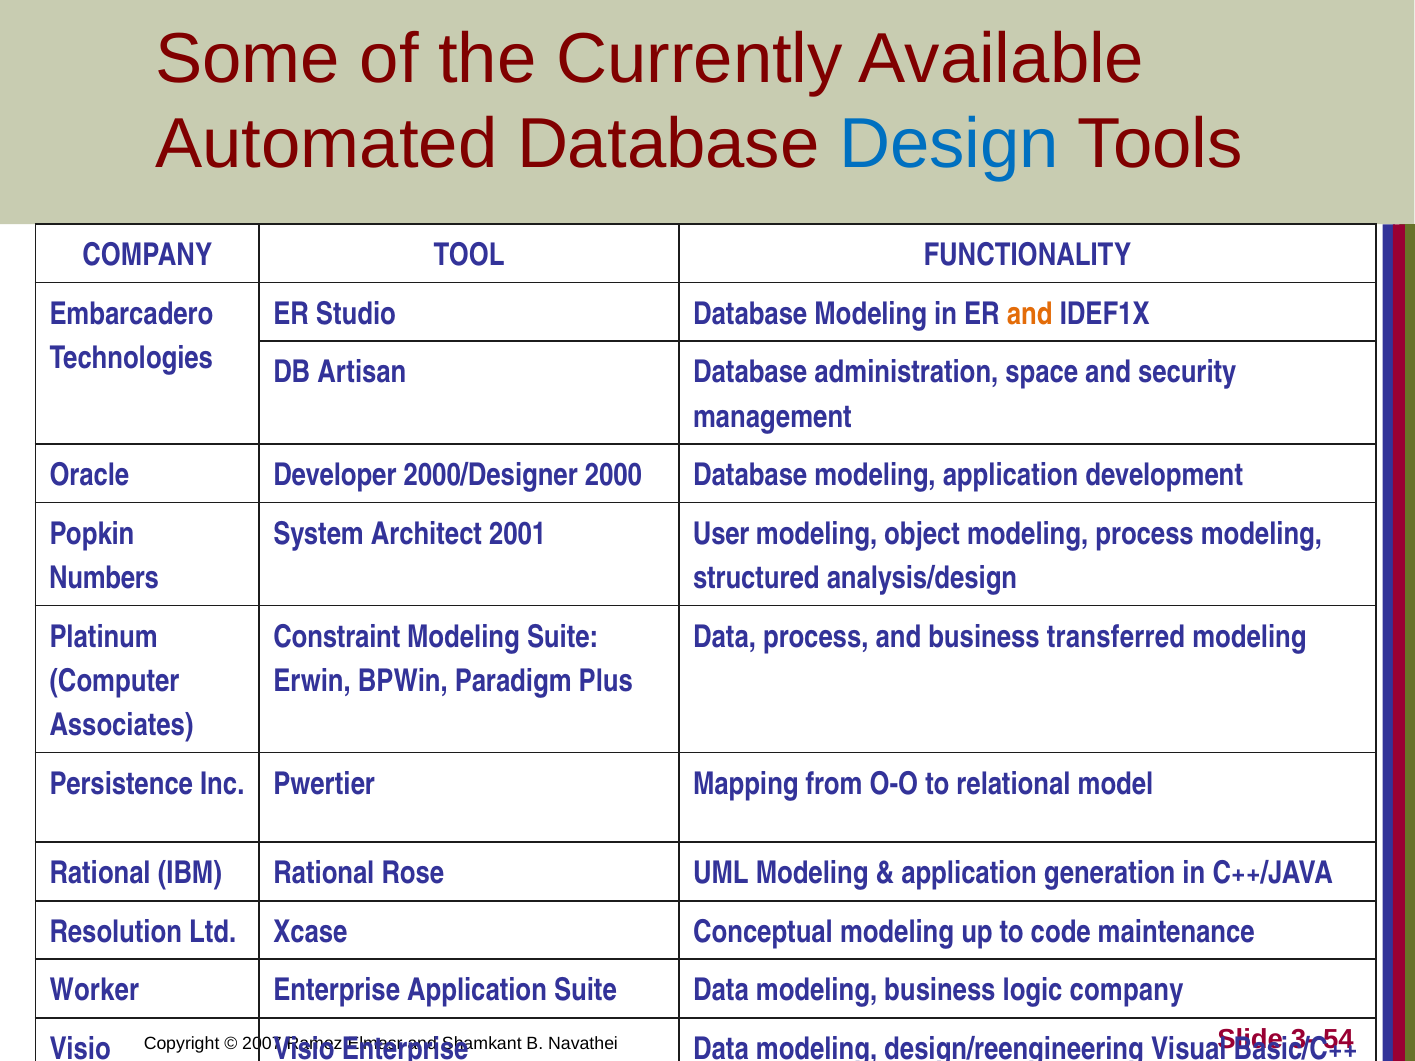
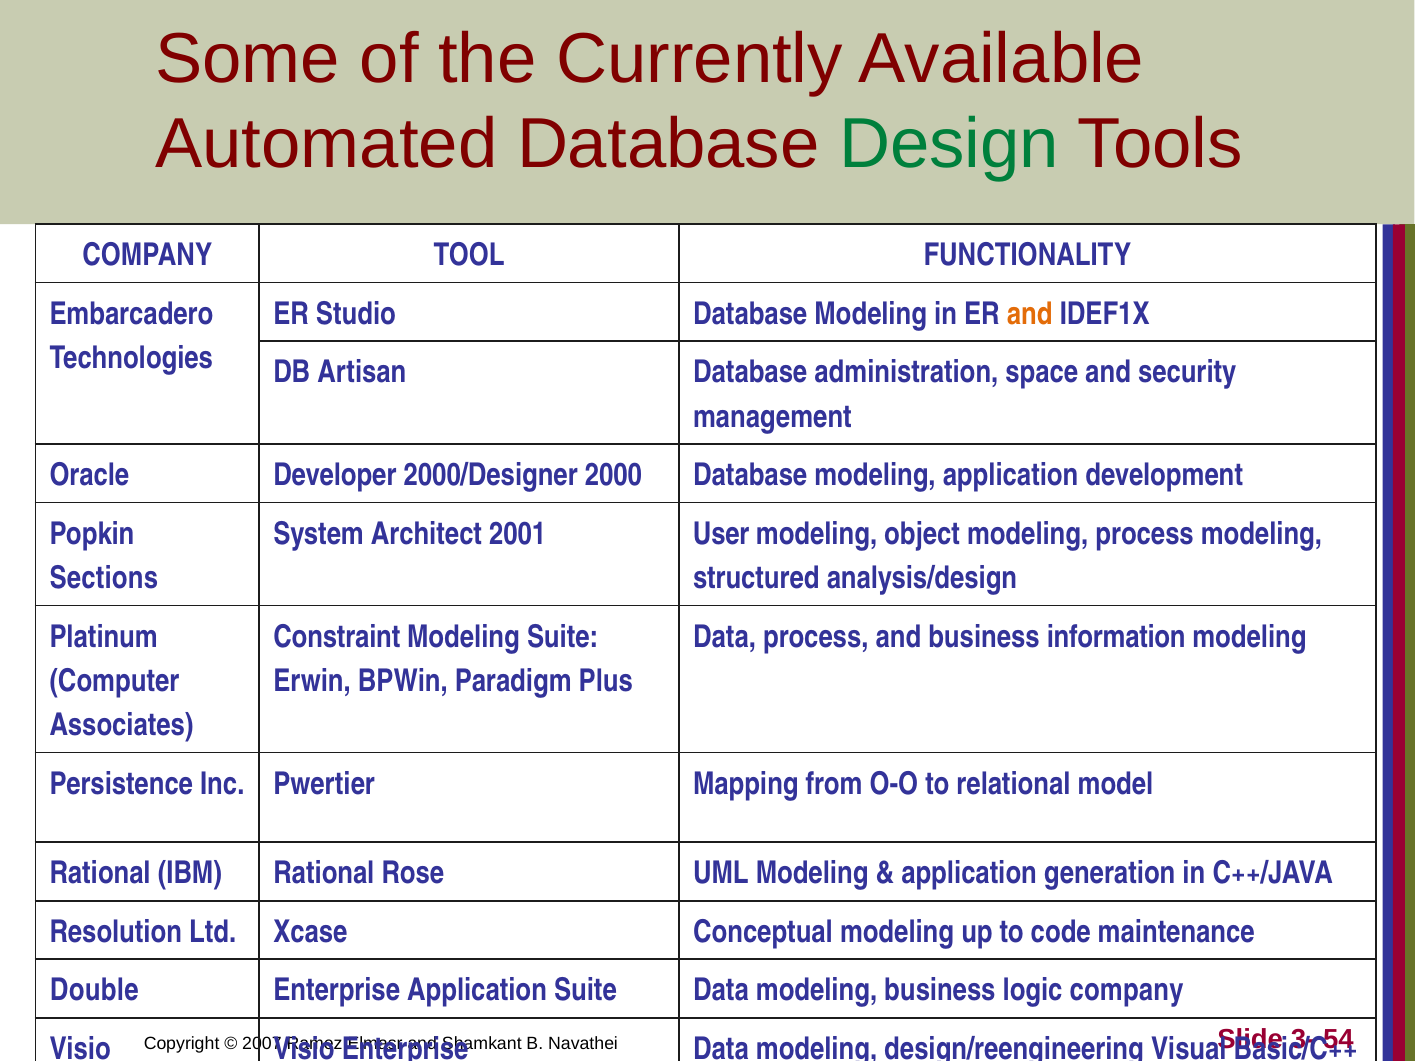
Design colour: blue -> green
Numbers: Numbers -> Sections
transferred: transferred -> information
Worker: Worker -> Double
